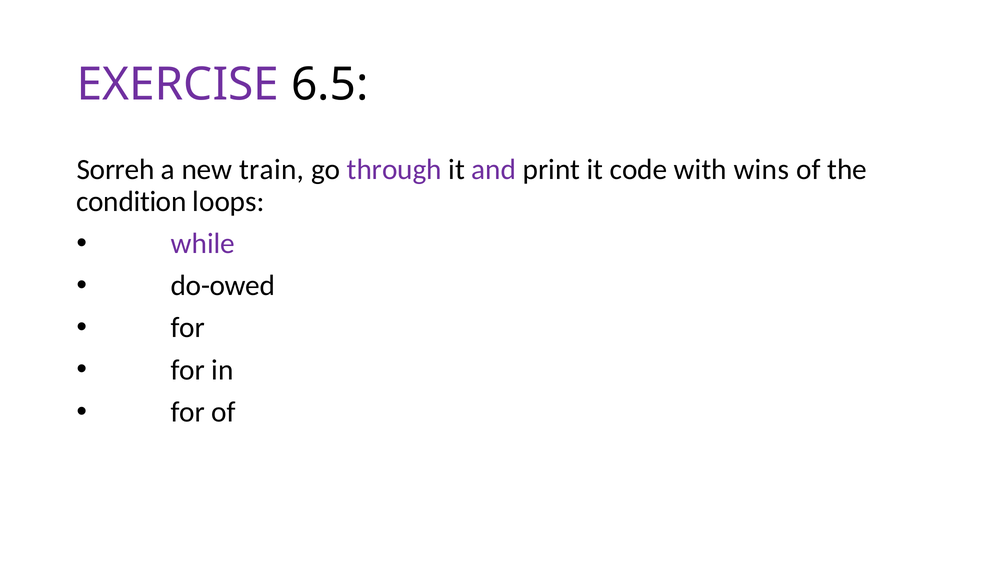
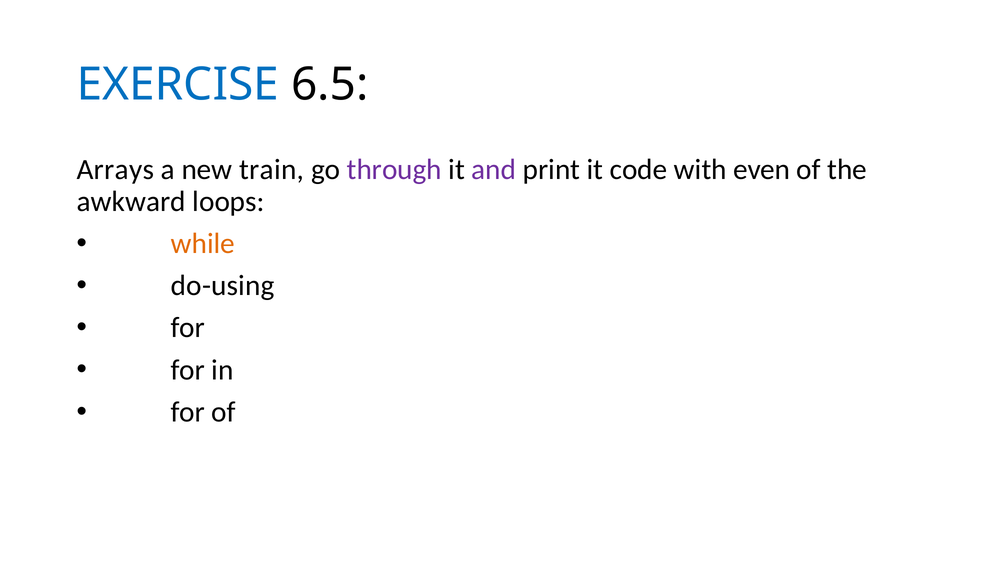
EXERCISE colour: purple -> blue
Sorreh: Sorreh -> Arrays
wins: wins -> even
condition: condition -> awkward
while colour: purple -> orange
do-owed: do-owed -> do-using
